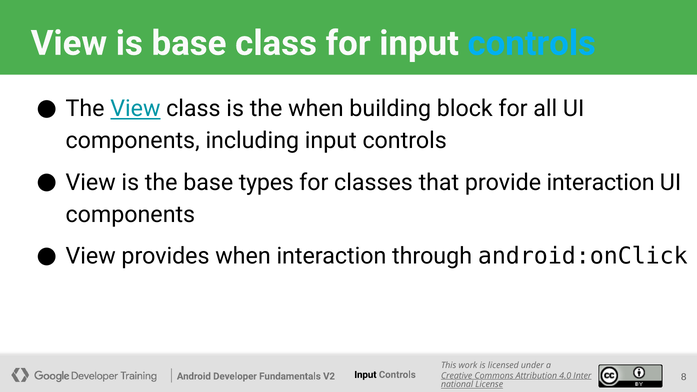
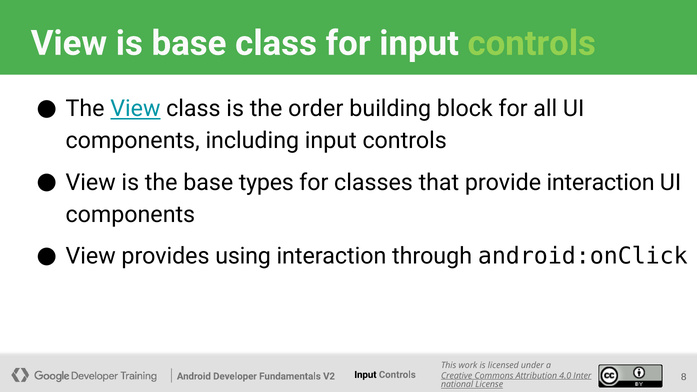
controls at (532, 43) colour: light blue -> light green
the when: when -> order
provides when: when -> using
